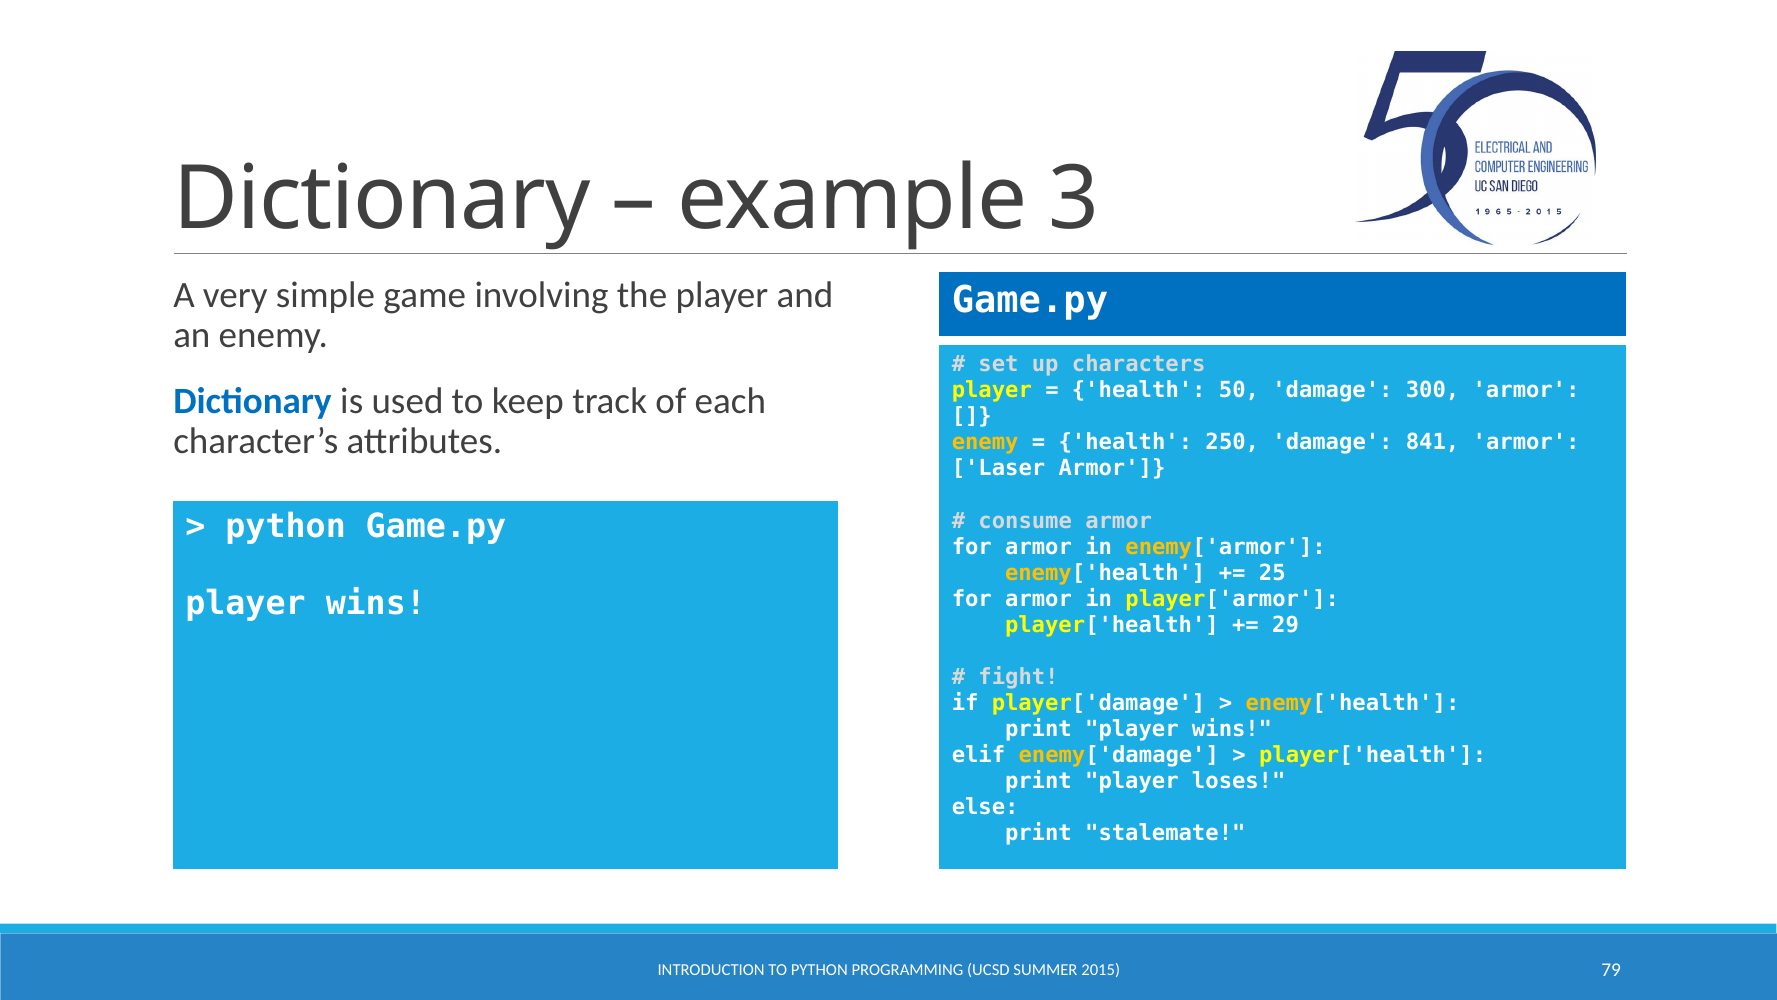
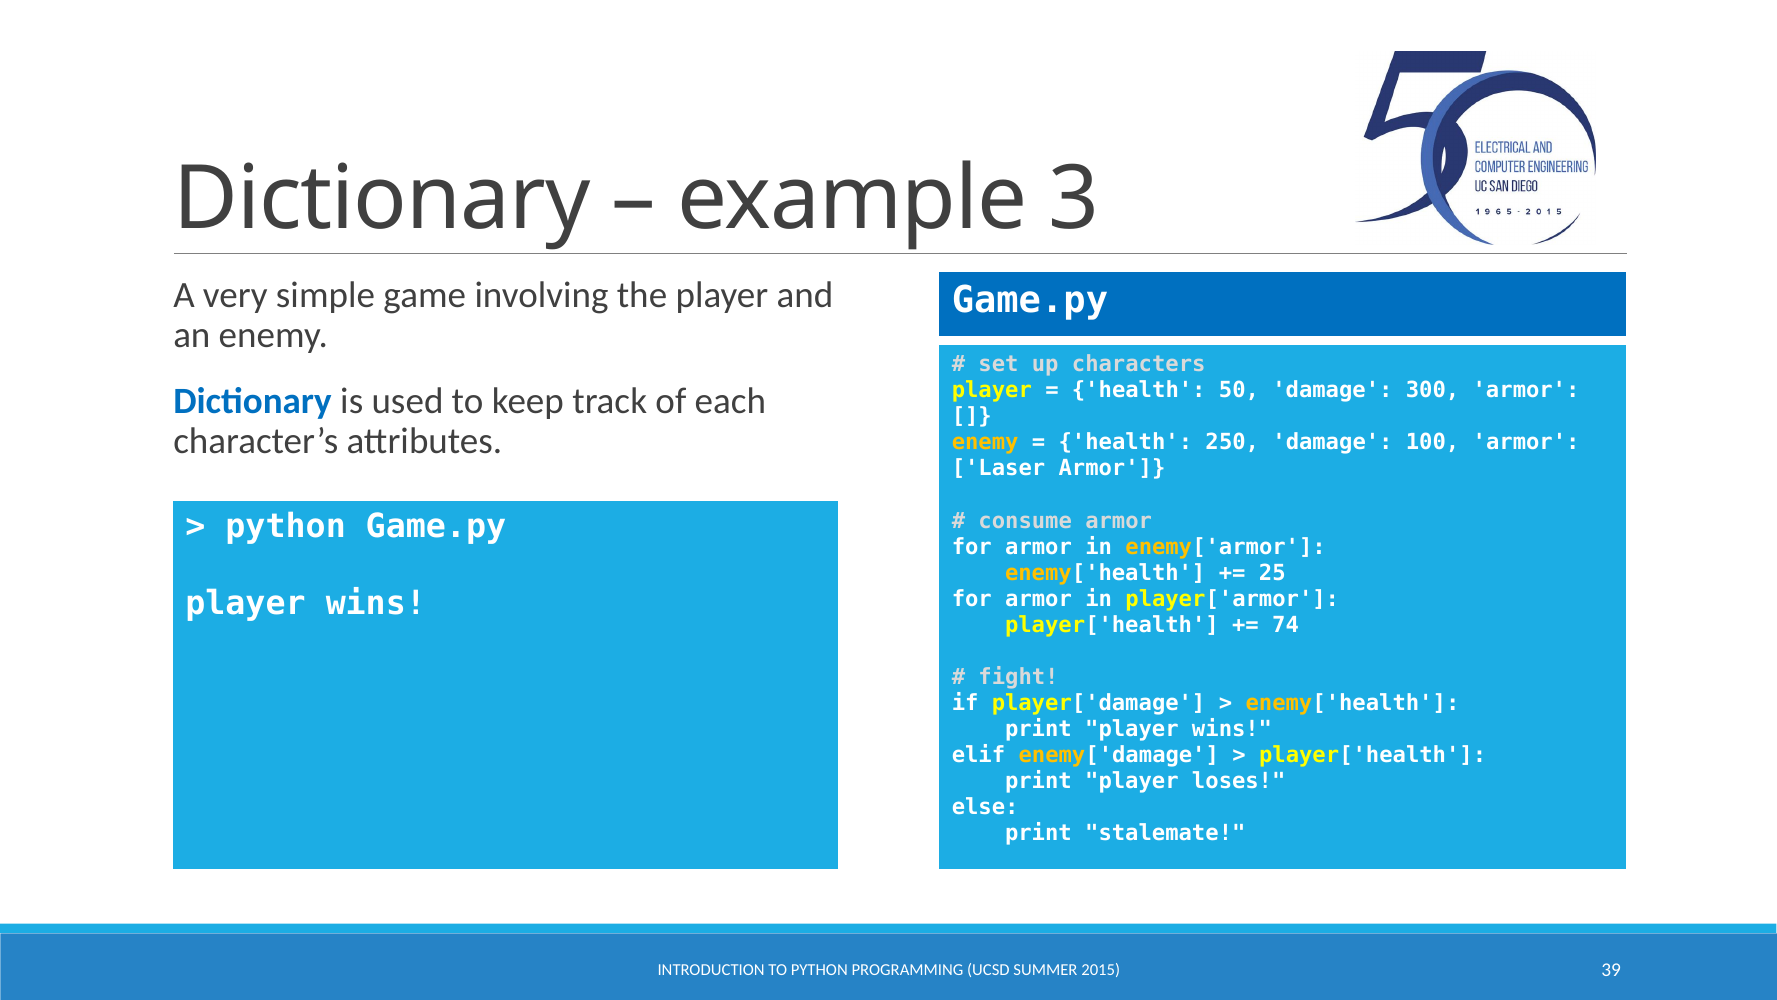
841: 841 -> 100
29: 29 -> 74
79: 79 -> 39
